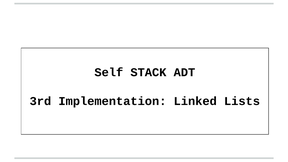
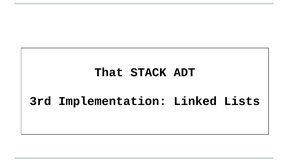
Self: Self -> That
